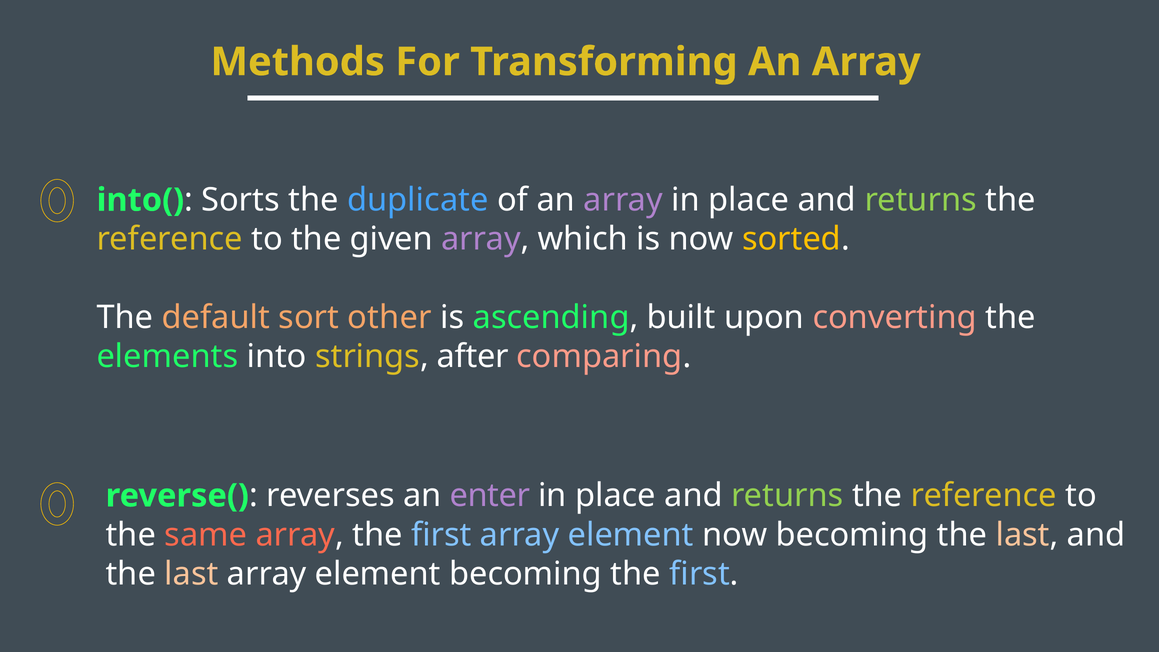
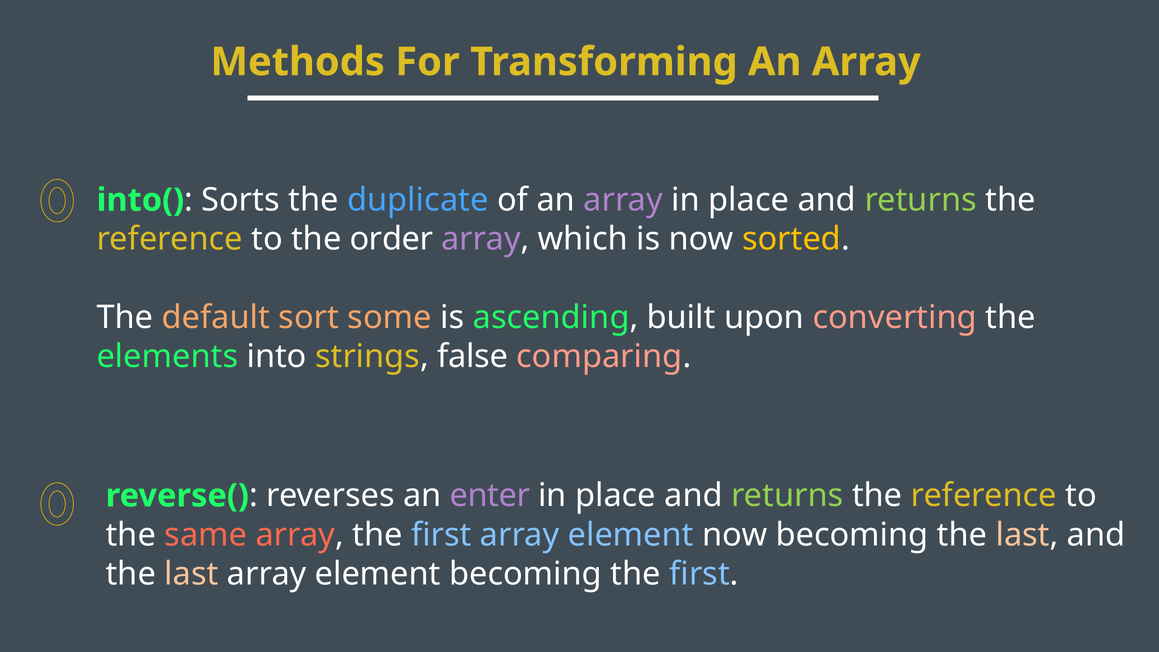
given: given -> order
other: other -> some
after: after -> false
